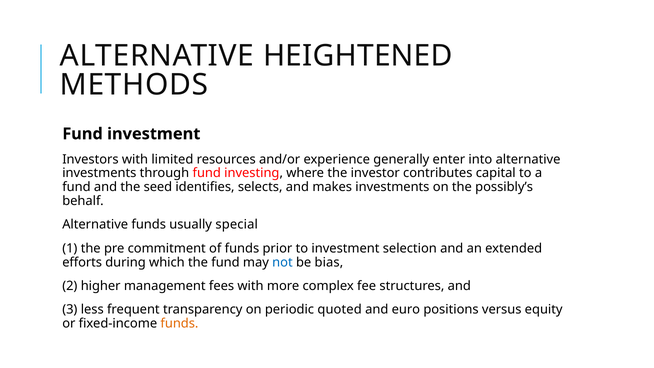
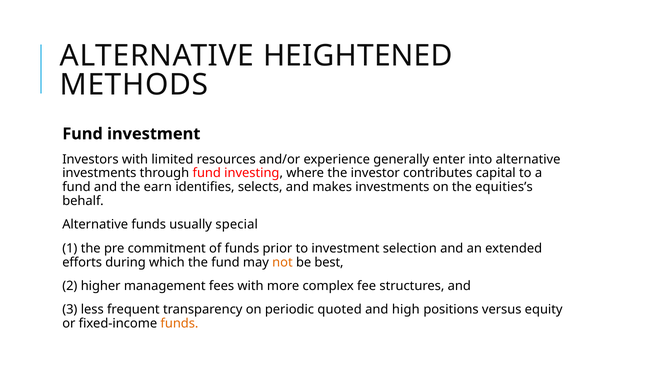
seed: seed -> earn
possibly’s: possibly’s -> equities’s
not colour: blue -> orange
bias: bias -> best
euro: euro -> high
